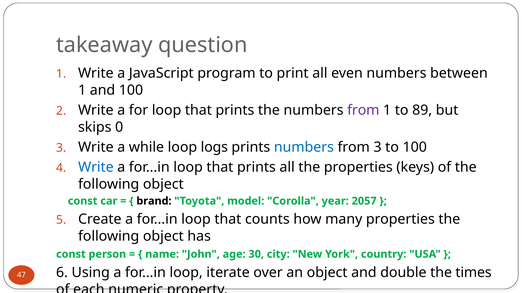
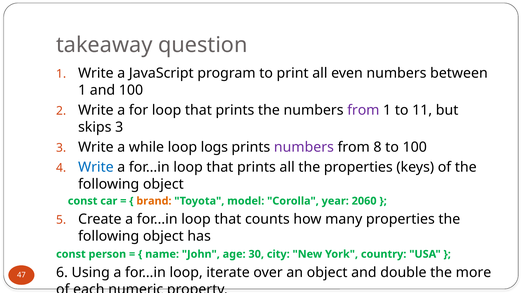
89: 89 -> 11
skips 0: 0 -> 3
numbers at (304, 148) colour: blue -> purple
from 3: 3 -> 8
brand colour: black -> orange
2057: 2057 -> 2060
times: times -> more
